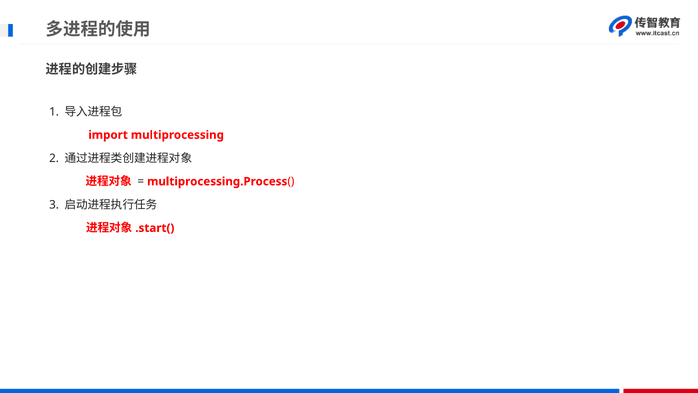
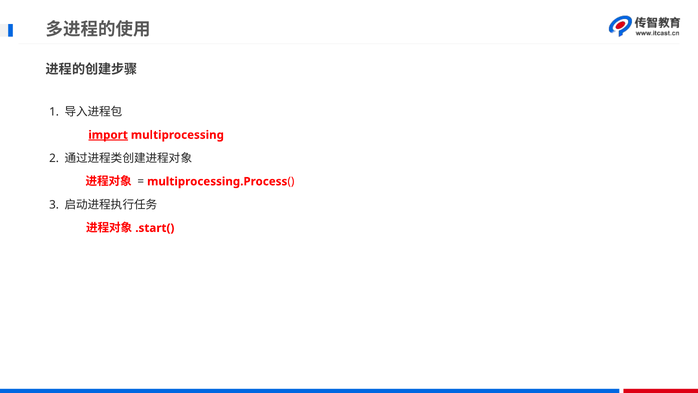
import underline: none -> present
